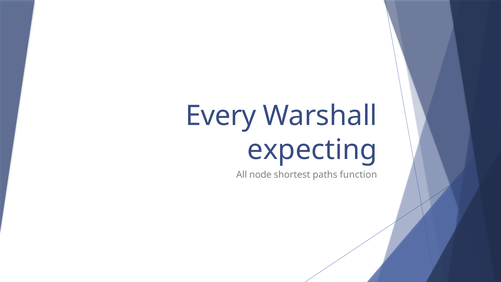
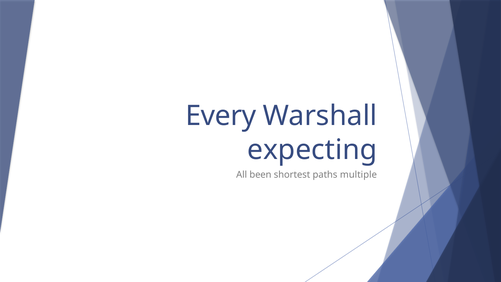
node: node -> been
function: function -> multiple
